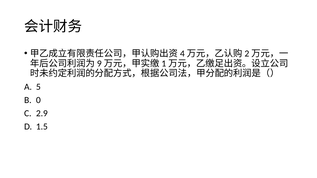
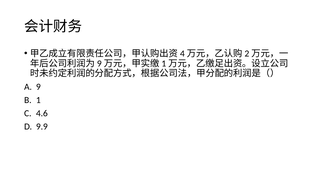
5: 5 -> 9
0: 0 -> 1
2.9: 2.9 -> 4.6
1.5: 1.5 -> 9.9
